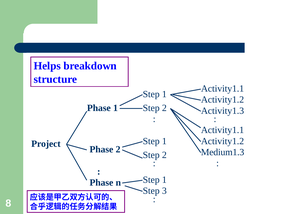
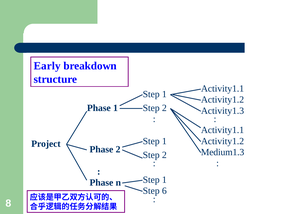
Helps: Helps -> Early
3: 3 -> 6
